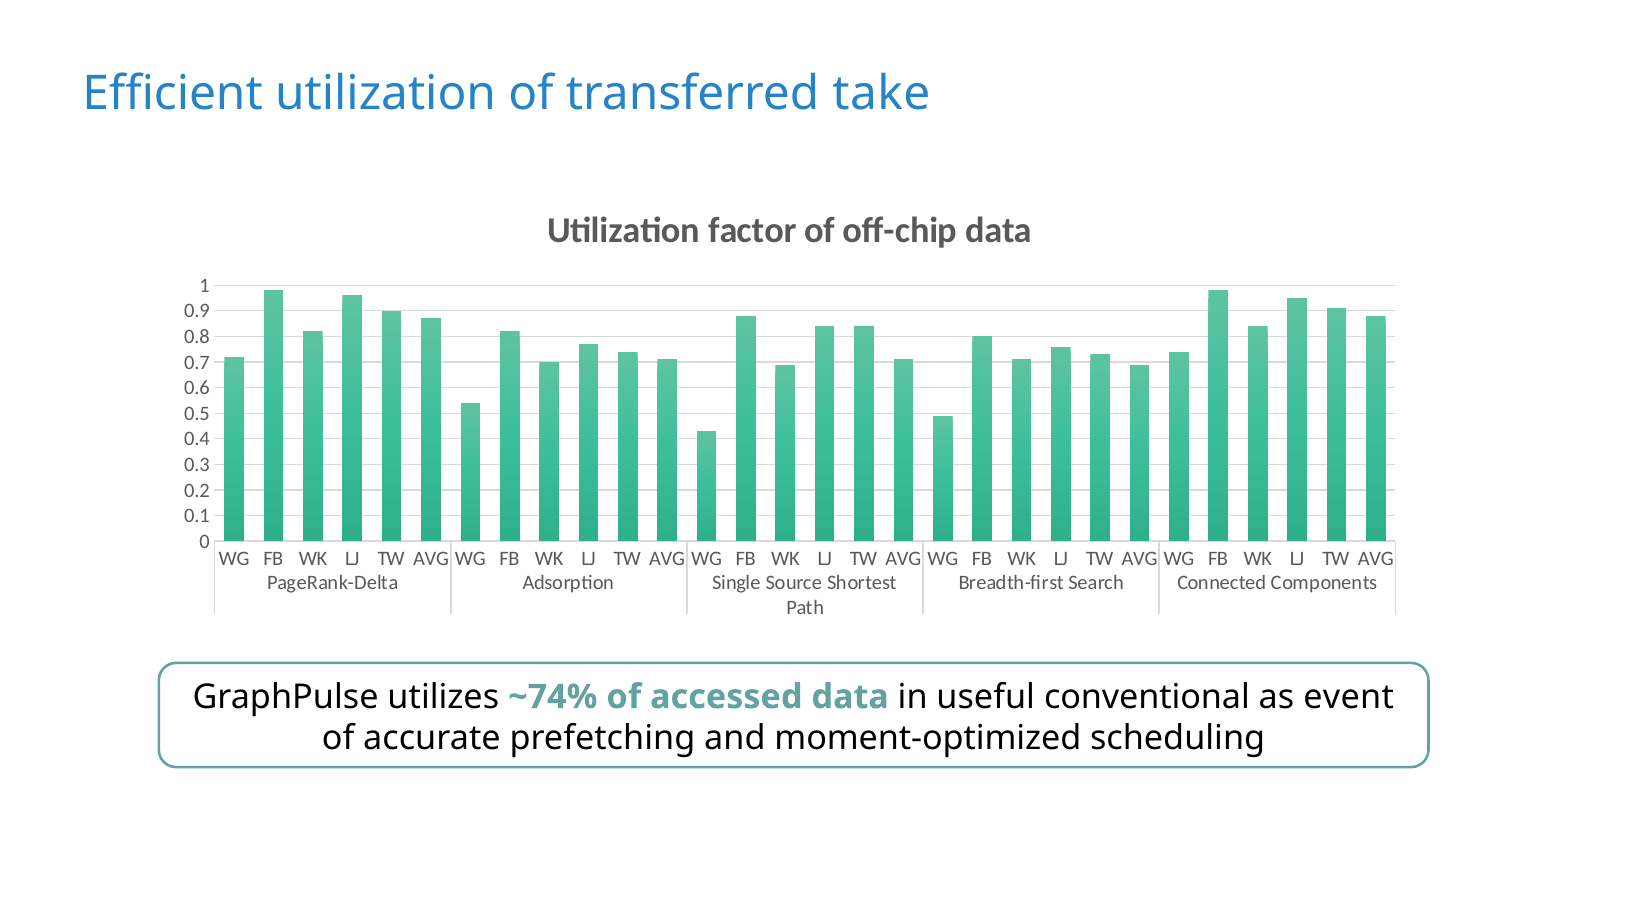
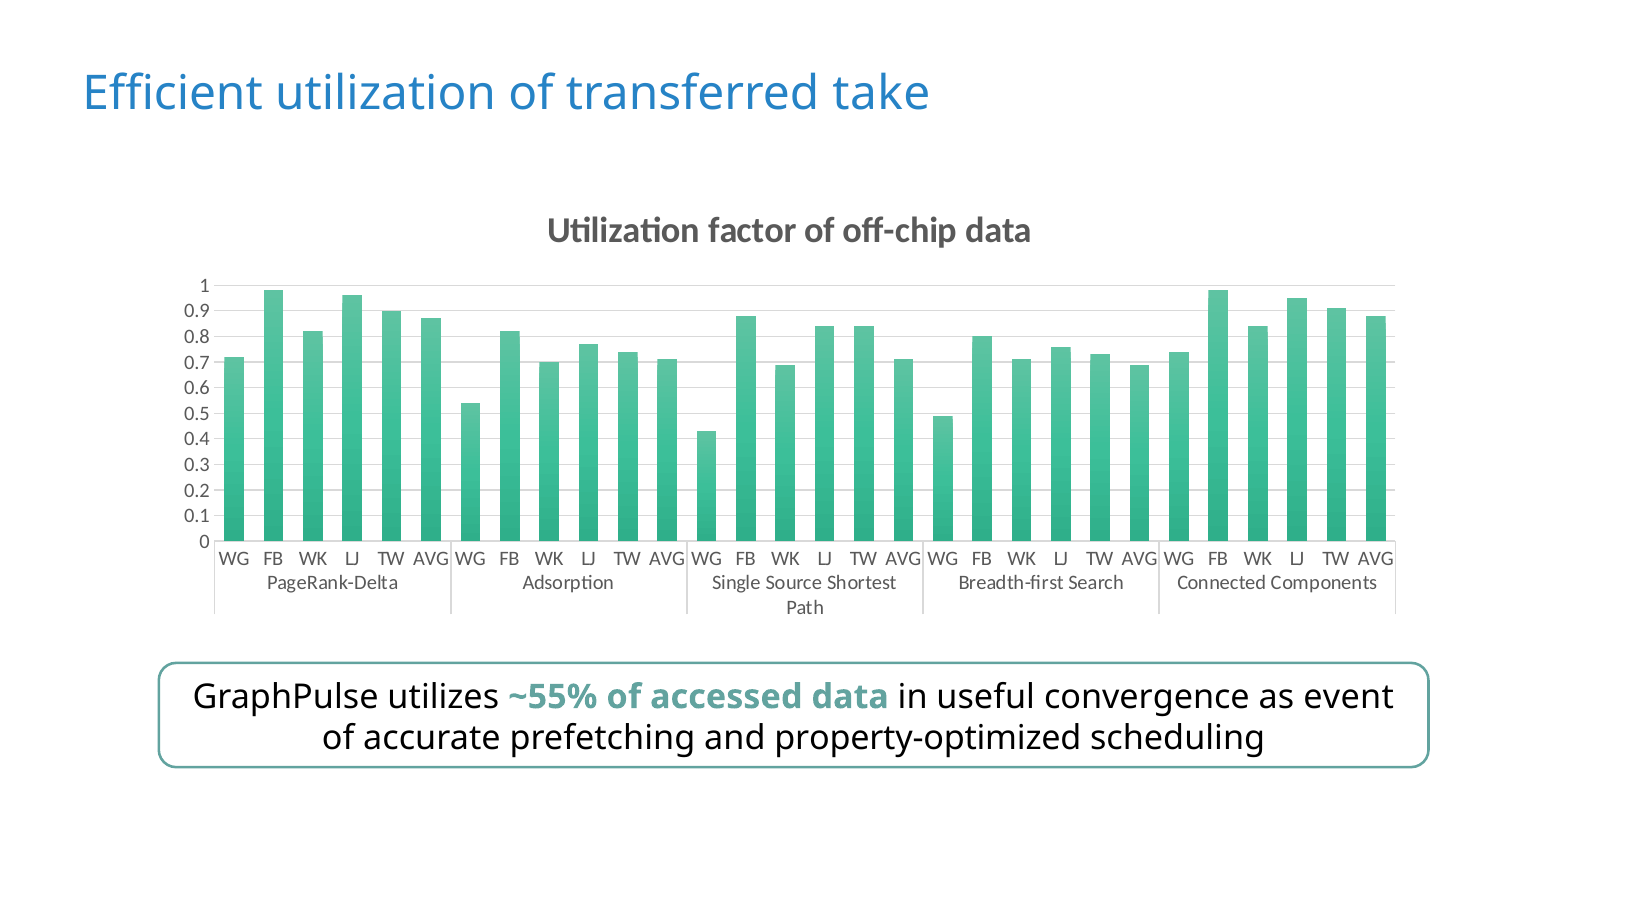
~74%: ~74% -> ~55%
conventional: conventional -> convergence
moment-optimized: moment-optimized -> property-optimized
